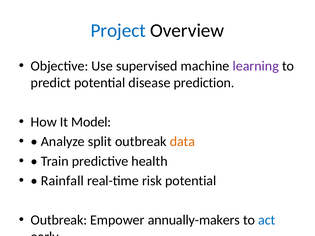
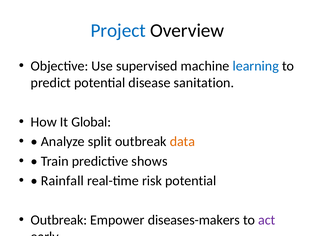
learning colour: purple -> blue
prediction: prediction -> sanitation
Model: Model -> Global
health: health -> shows
annually-makers: annually-makers -> diseases-makers
act colour: blue -> purple
